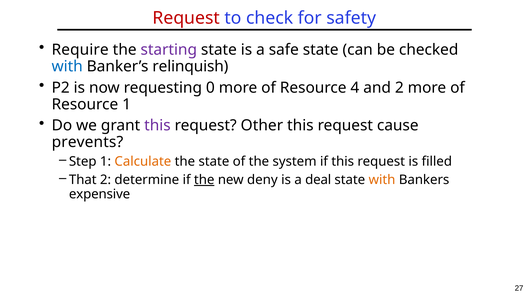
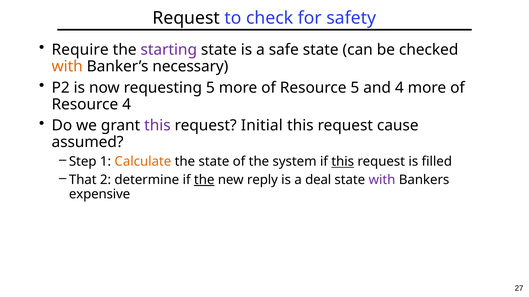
Request at (186, 18) colour: red -> black
with at (67, 67) colour: blue -> orange
relinquish: relinquish -> necessary
requesting 0: 0 -> 5
Resource 4: 4 -> 5
and 2: 2 -> 4
Resource 1: 1 -> 4
Other: Other -> Initial
prevents: prevents -> assumed
this at (343, 162) underline: none -> present
deny: deny -> reply
with at (382, 180) colour: orange -> purple
